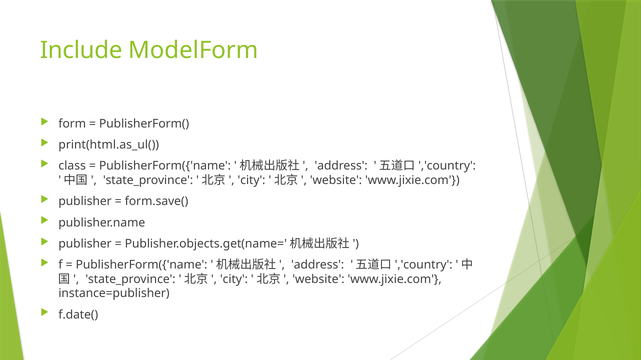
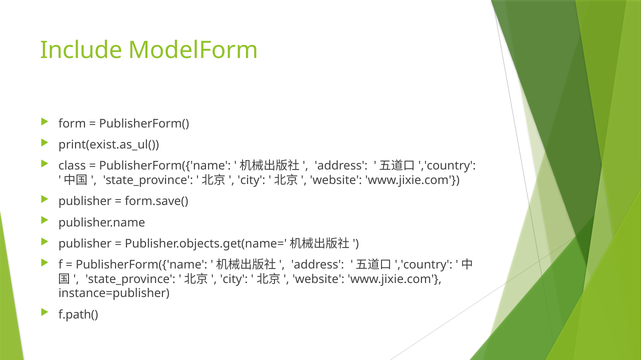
print(html.as_ul(: print(html.as_ul( -> print(exist.as_ul(
f.date(: f.date( -> f.path(
